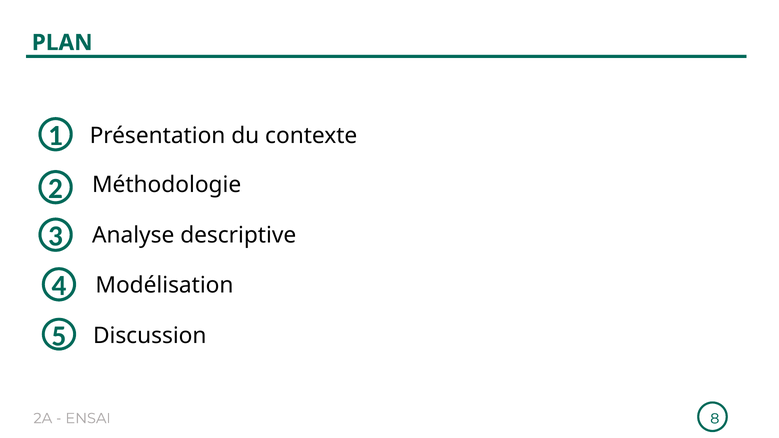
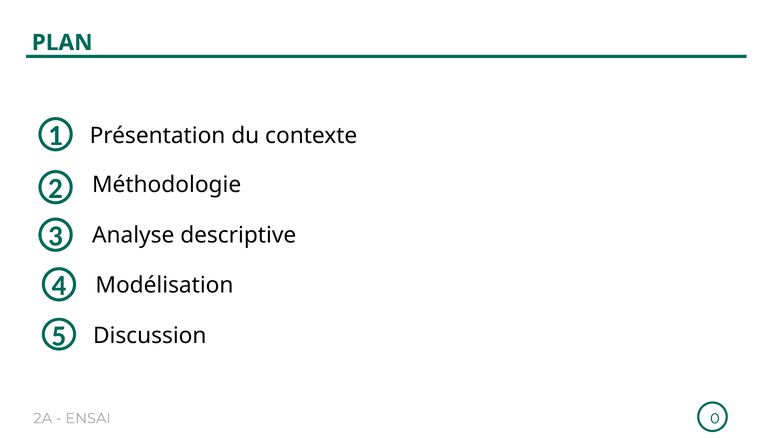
8: 8 -> 0
